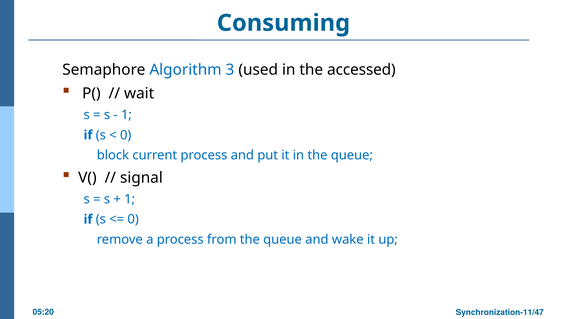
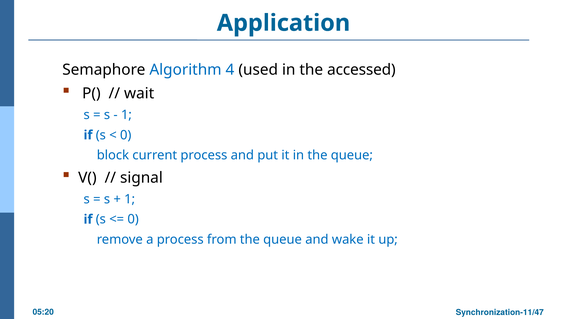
Consuming: Consuming -> Application
3: 3 -> 4
